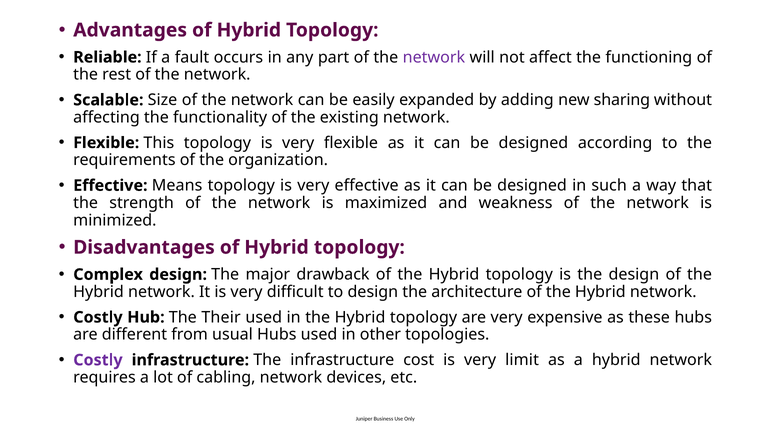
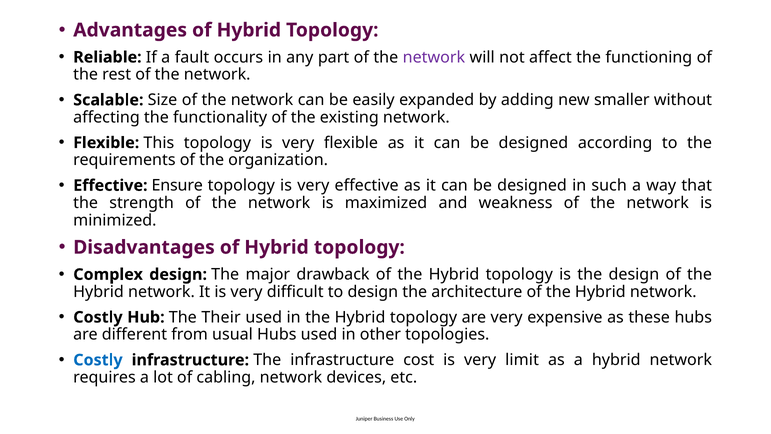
sharing: sharing -> smaller
Means: Means -> Ensure
Costly at (98, 360) colour: purple -> blue
